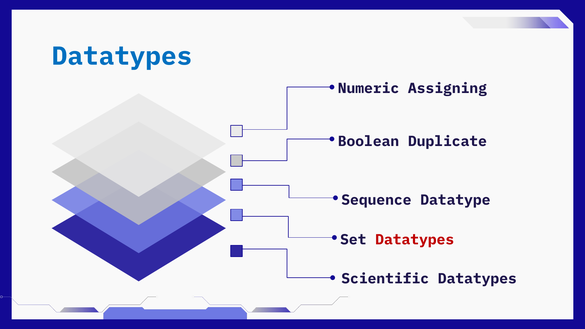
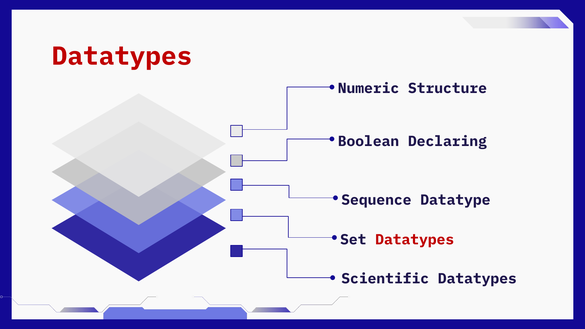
Datatypes at (122, 56) colour: blue -> red
Assigning: Assigning -> Structure
Duplicate: Duplicate -> Declaring
